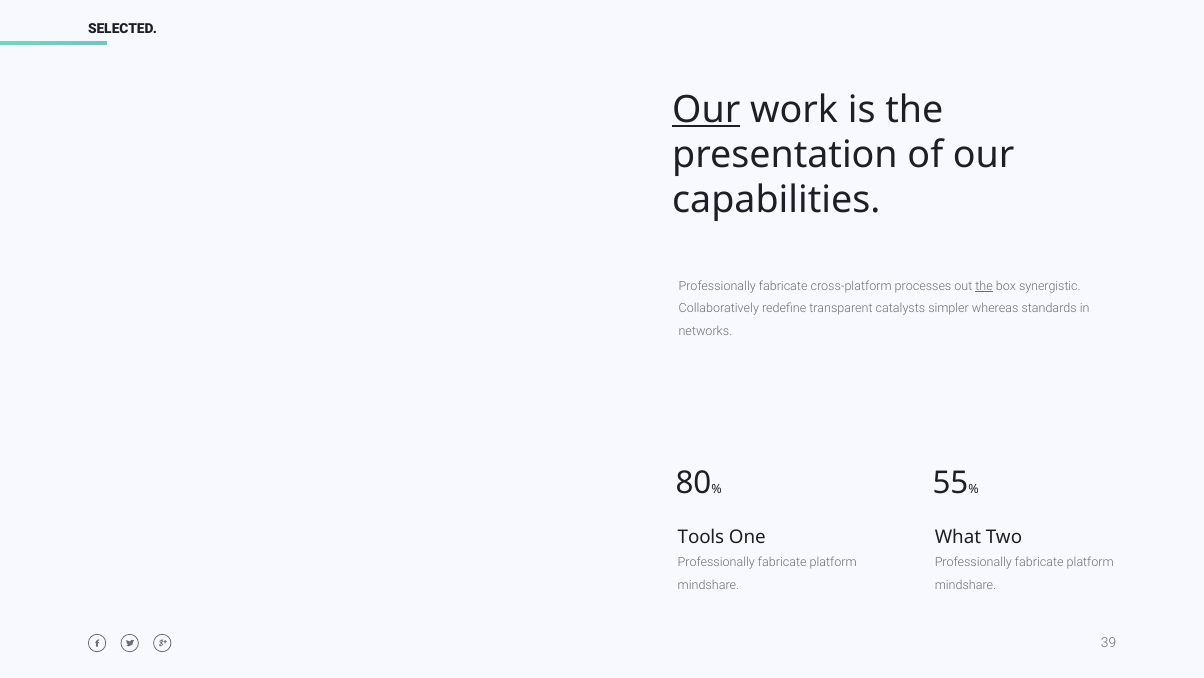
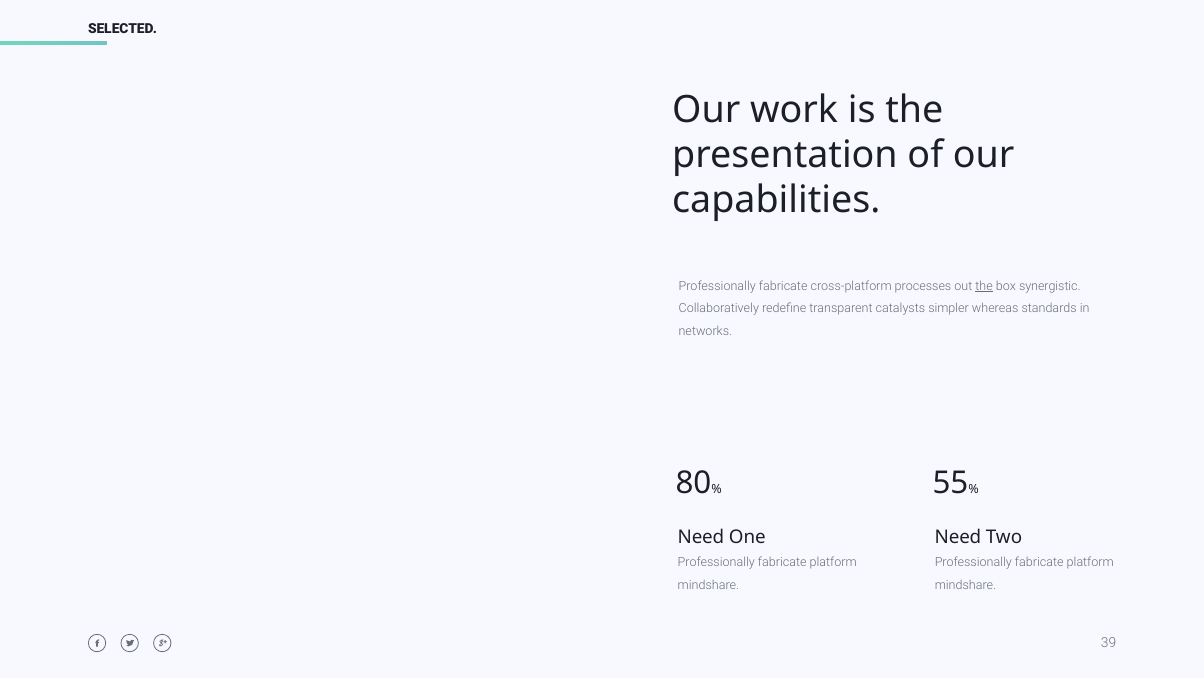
Our at (706, 110) underline: present -> none
Tools at (701, 536): Tools -> Need
What at (958, 536): What -> Need
